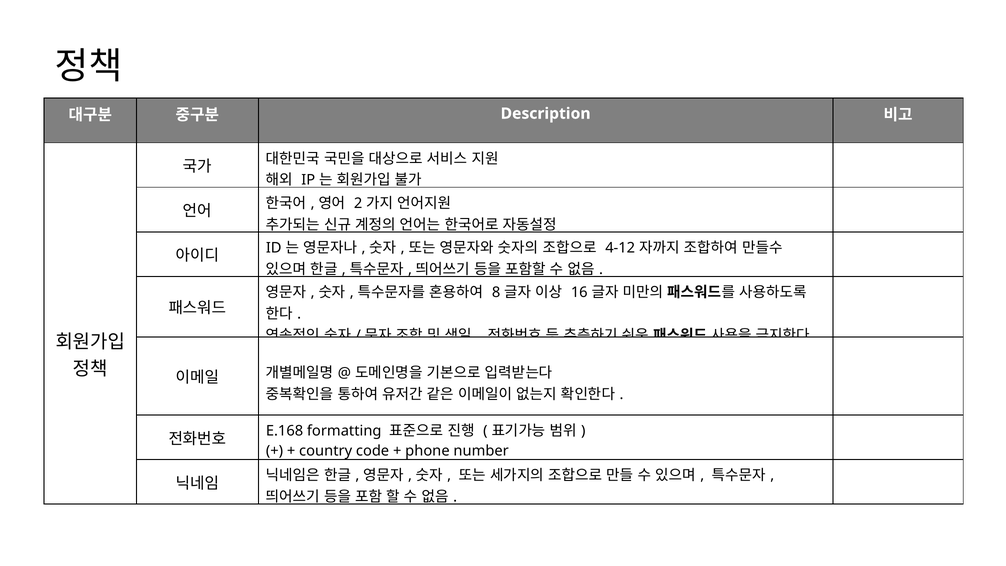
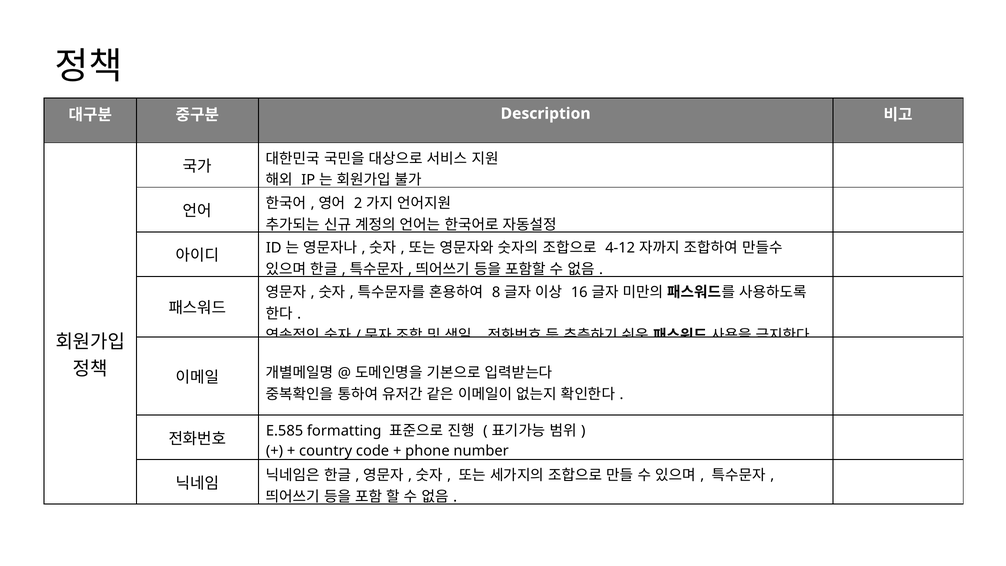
E.168: E.168 -> E.585
